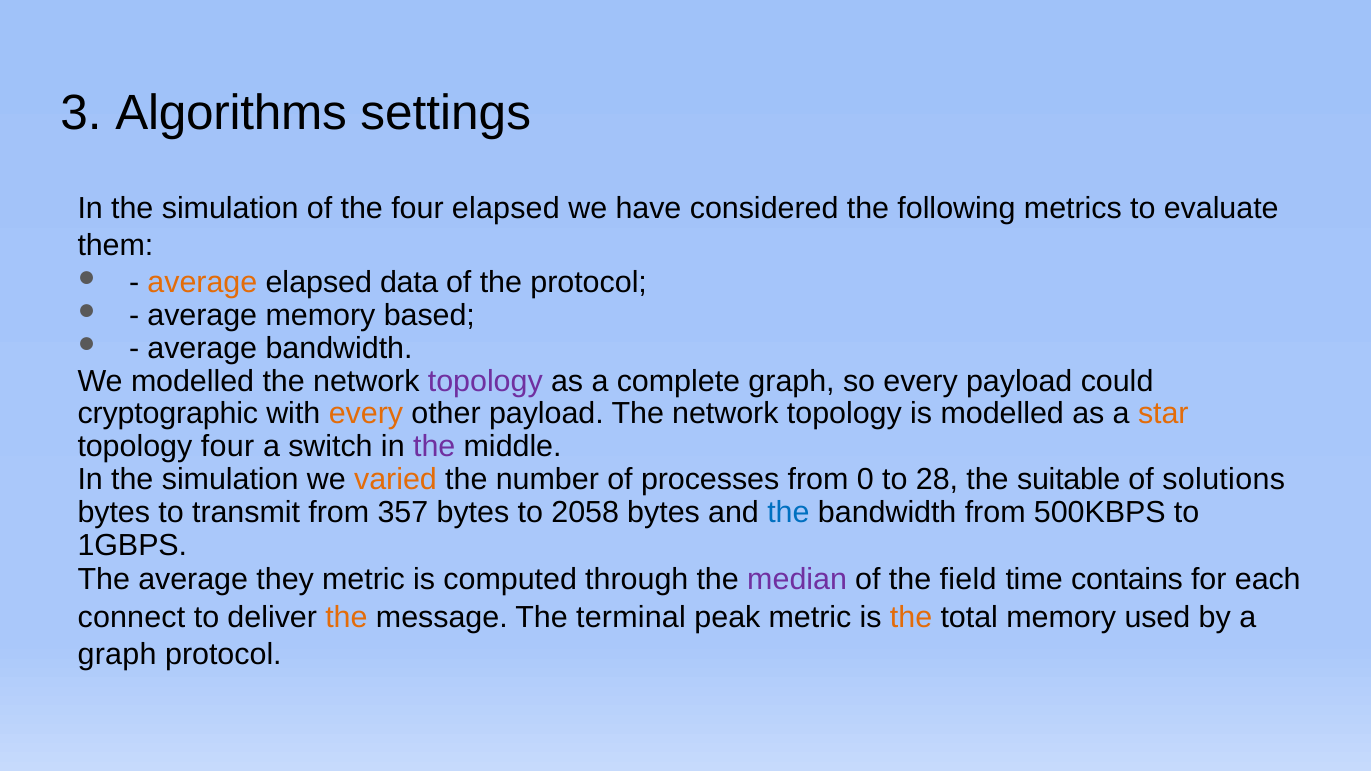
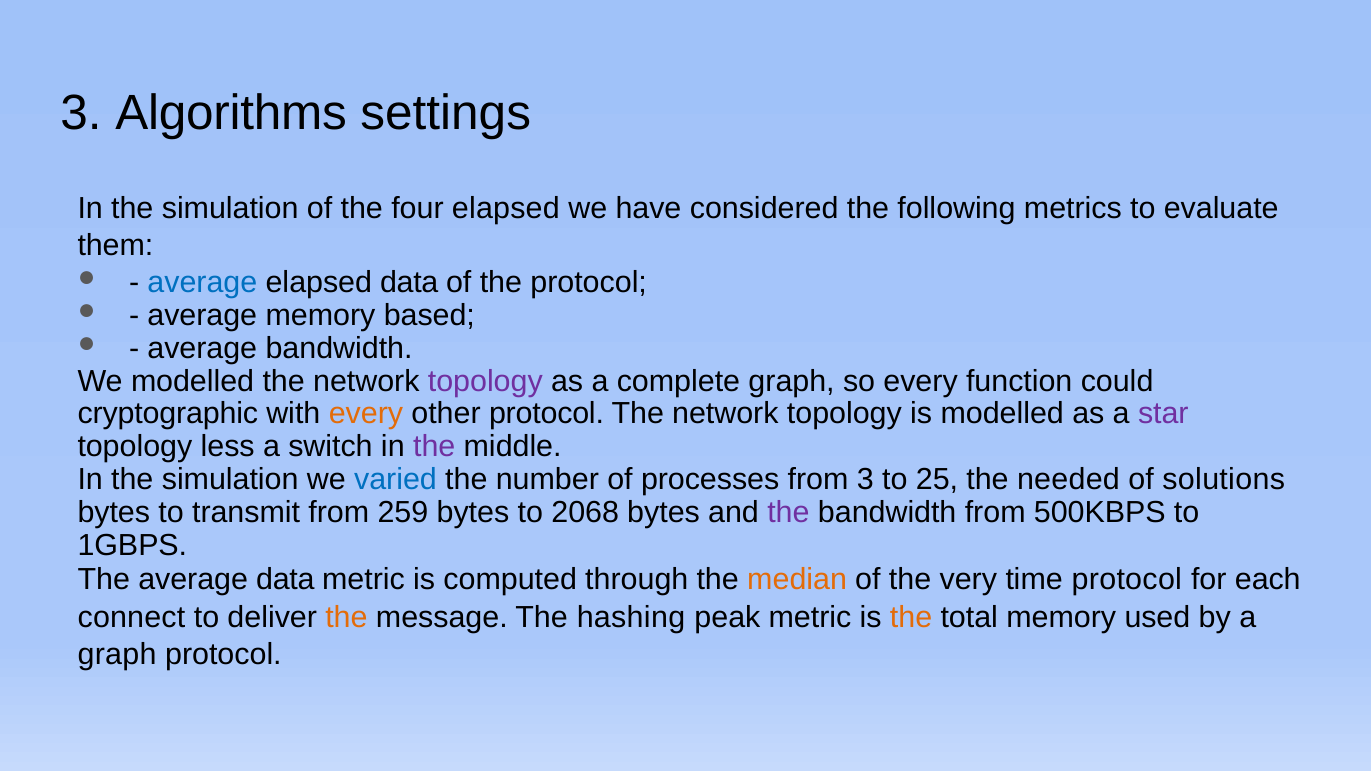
average at (202, 282) colour: orange -> blue
every payload: payload -> function
other payload: payload -> protocol
star colour: orange -> purple
topology four: four -> less
varied colour: orange -> blue
from 0: 0 -> 3
28: 28 -> 25
suitable: suitable -> needed
357: 357 -> 259
2058: 2058 -> 2068
the at (788, 513) colour: blue -> purple
average they: they -> data
median colour: purple -> orange
field: field -> very
time contains: contains -> protocol
terminal: terminal -> hashing
